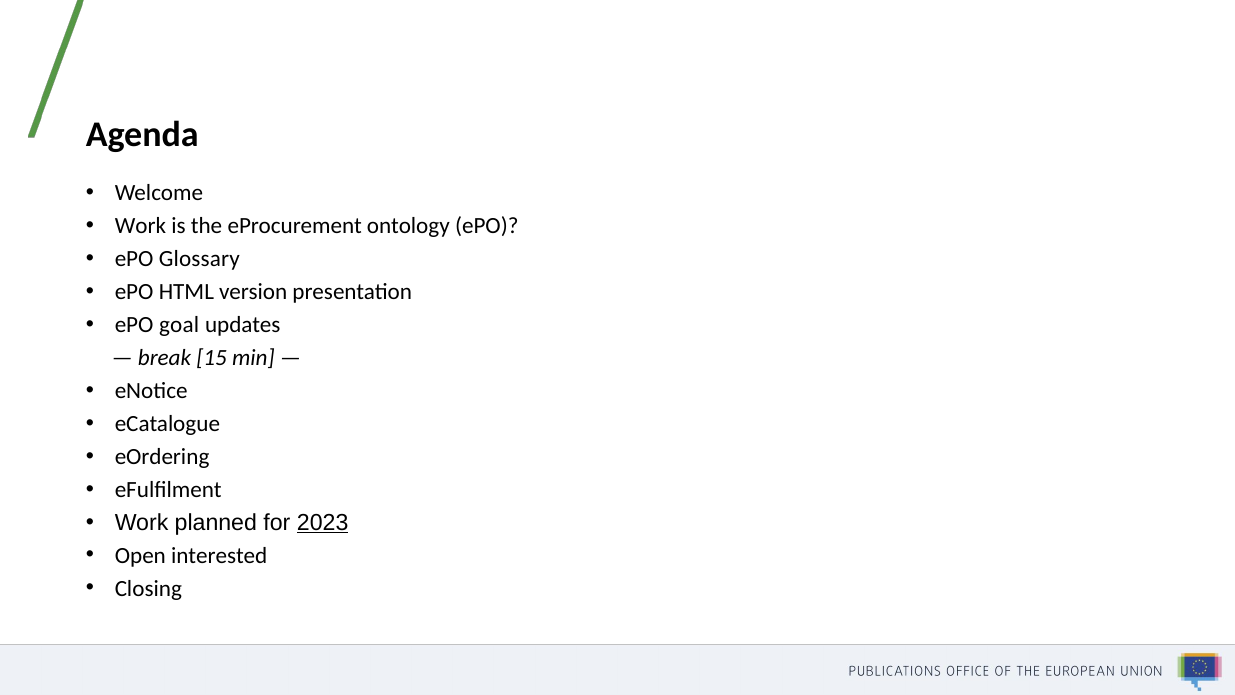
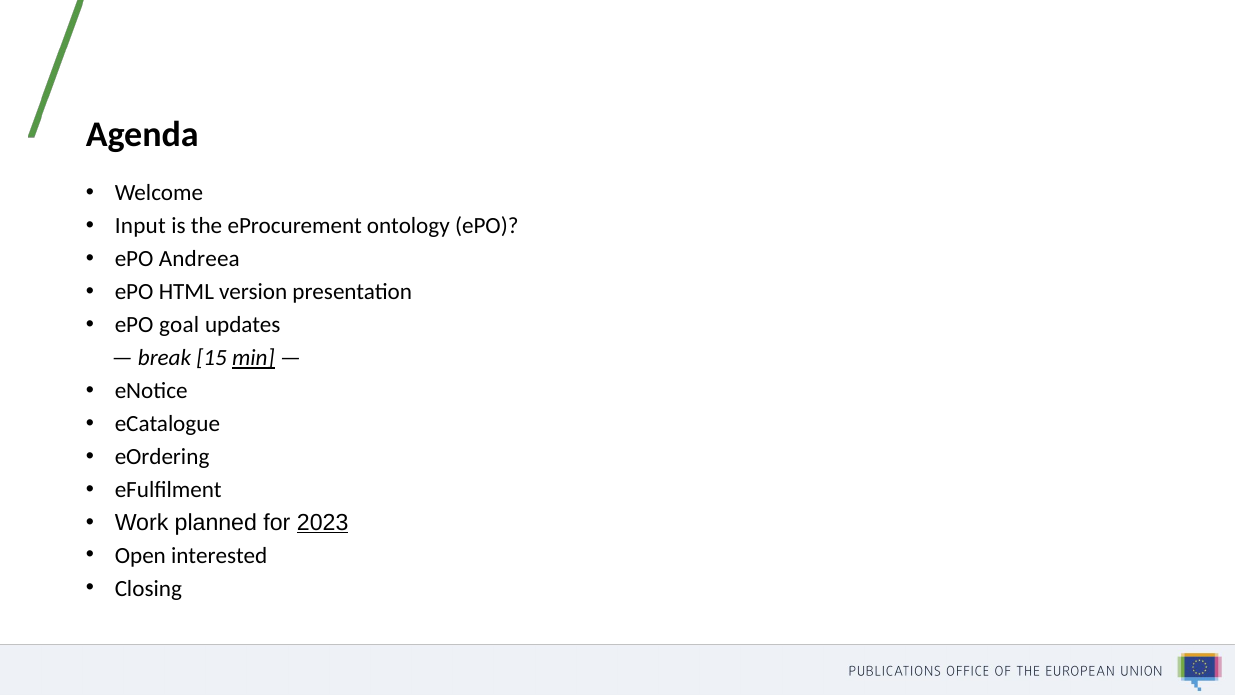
Work at (140, 226): Work -> Input
Glossary: Glossary -> Andreea
min underline: none -> present
